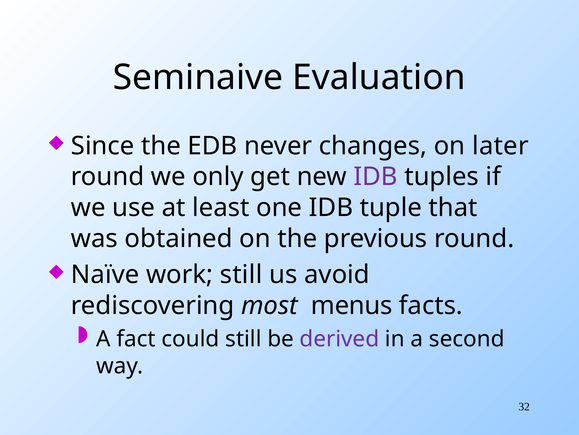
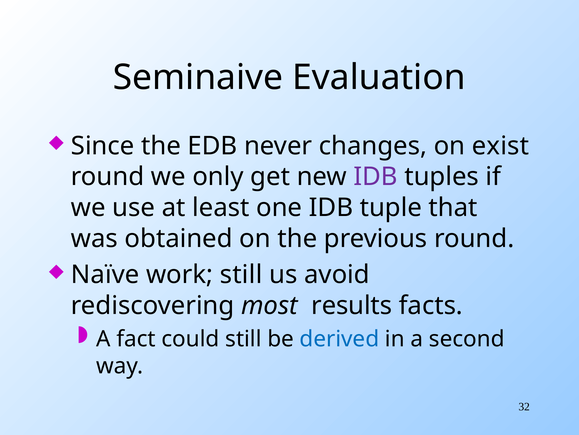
later: later -> exist
menus: menus -> results
derived colour: purple -> blue
